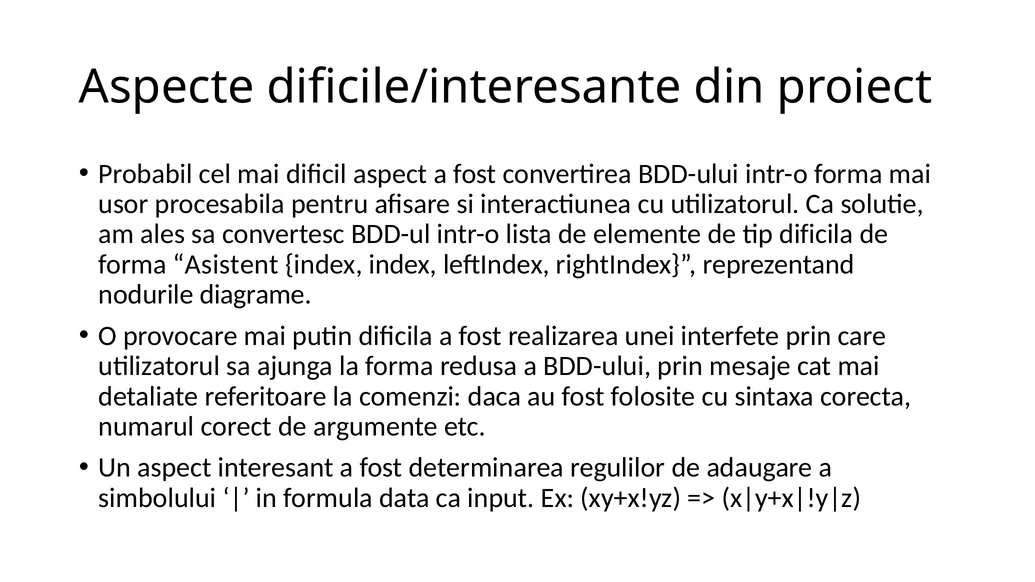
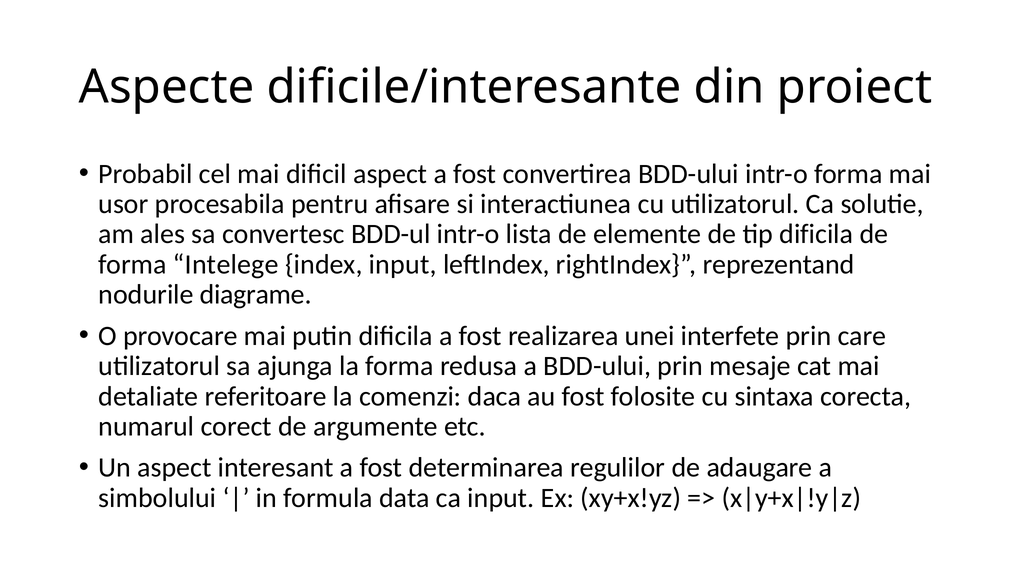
Asistent: Asistent -> Intelege
index index: index -> input
